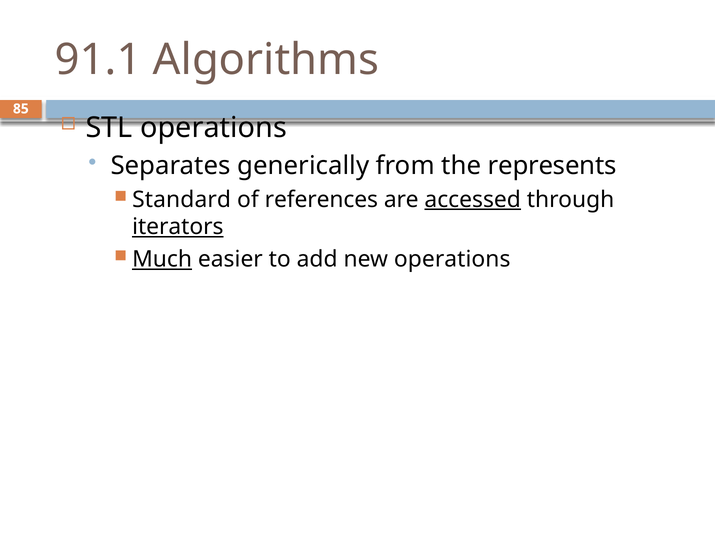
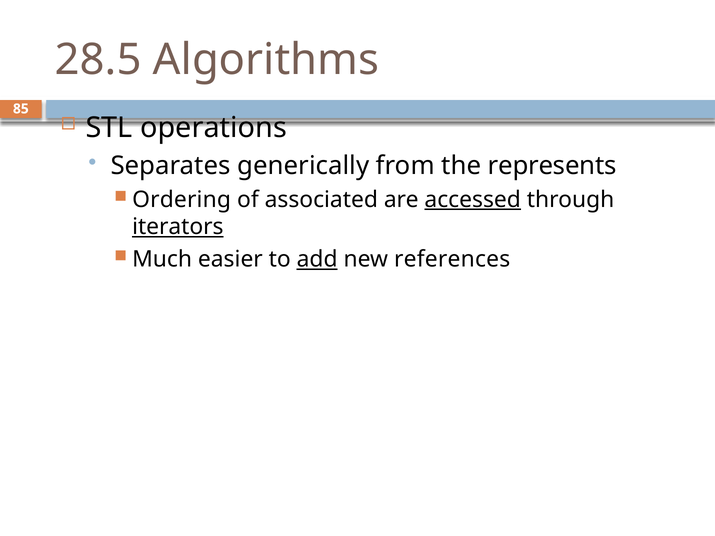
91.1: 91.1 -> 28.5
Standard: Standard -> Ordering
references: references -> associated
Much underline: present -> none
add underline: none -> present
new operations: operations -> references
